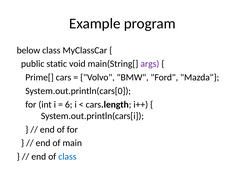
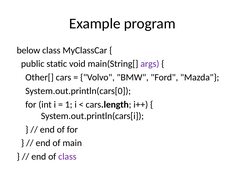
Prime[: Prime[ -> Other[
6: 6 -> 1
class at (67, 157) colour: blue -> purple
